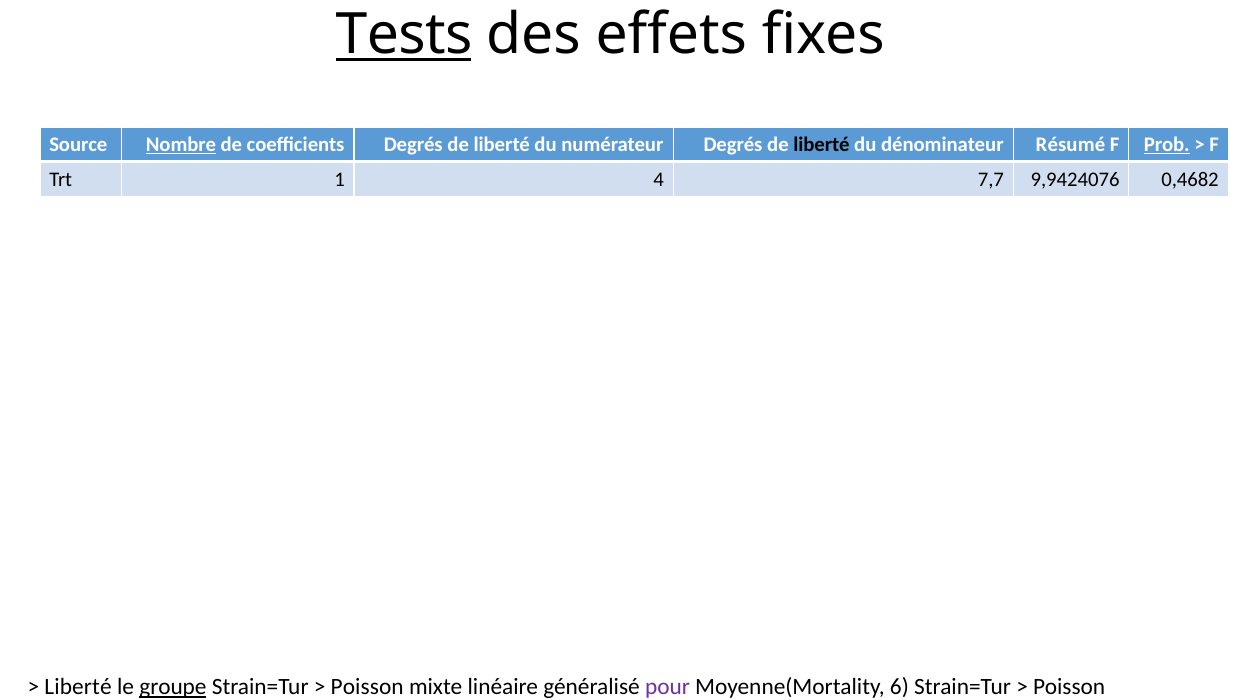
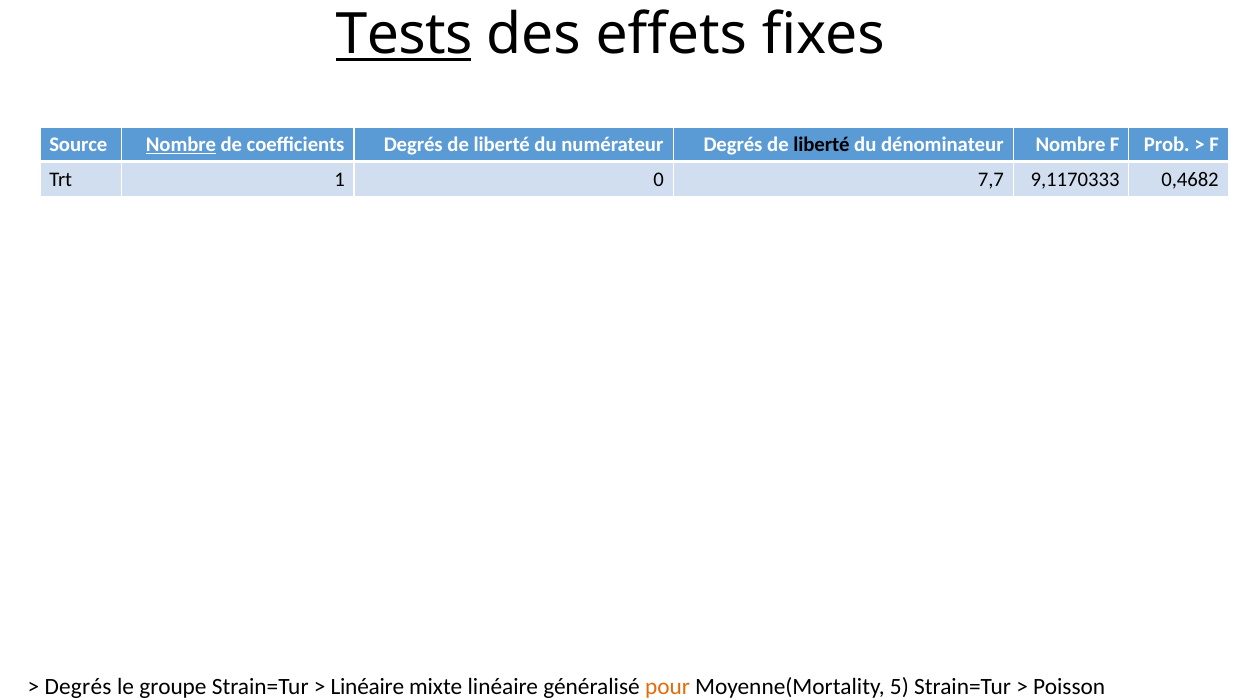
dénominateur Résumé: Résumé -> Nombre
Prob underline: present -> none
4: 4 -> 0
9,9424076: 9,9424076 -> 9,1170333
Liberté at (78, 687): Liberté -> Degrés
groupe underline: present -> none
Poisson at (367, 687): Poisson -> Linéaire
pour colour: purple -> orange
6: 6 -> 5
